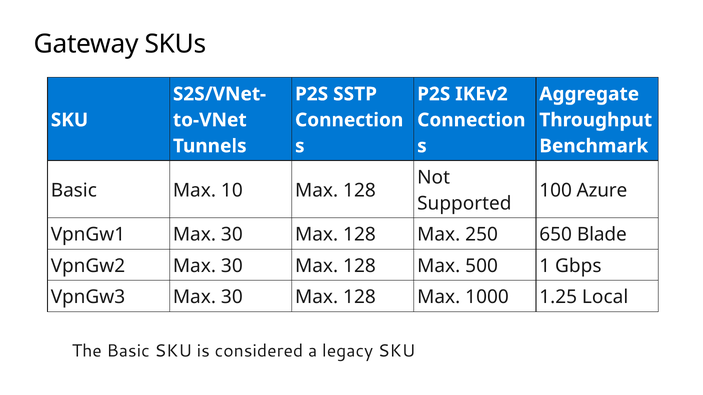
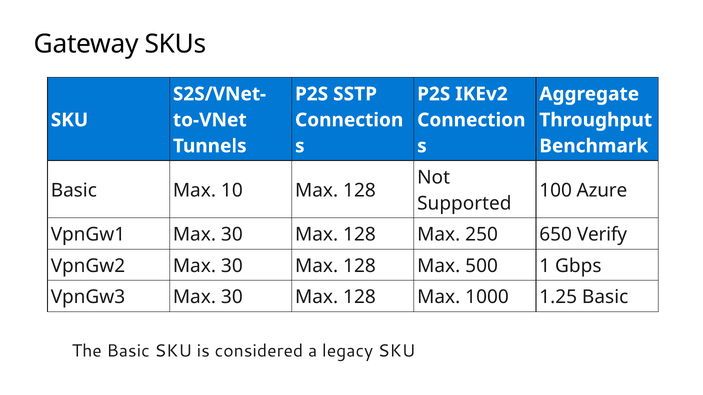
Blade: Blade -> Verify
1.25 Local: Local -> Basic
